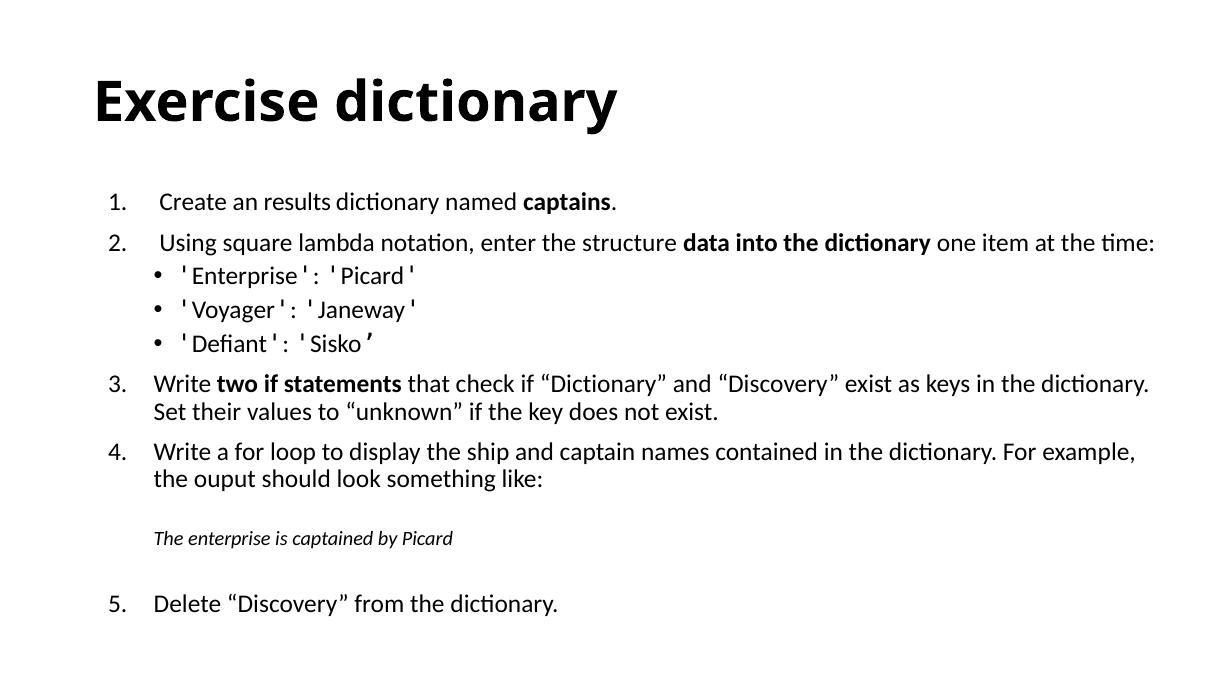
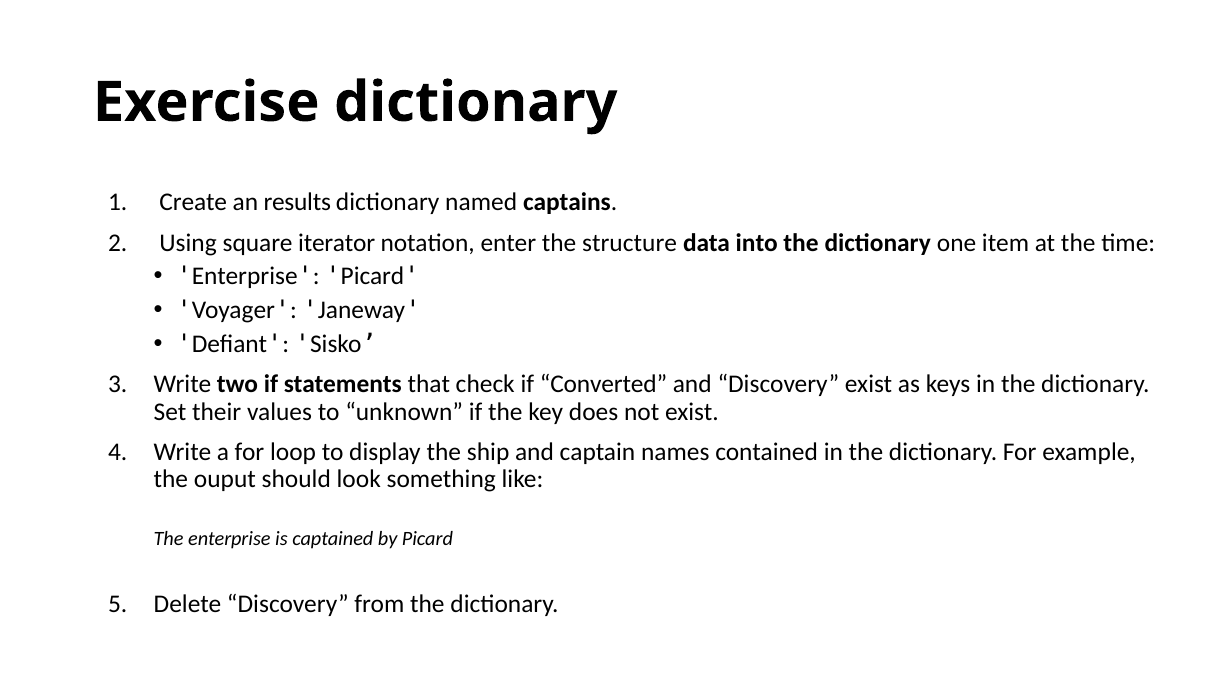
lambda: lambda -> iterator
if Dictionary: Dictionary -> Converted
